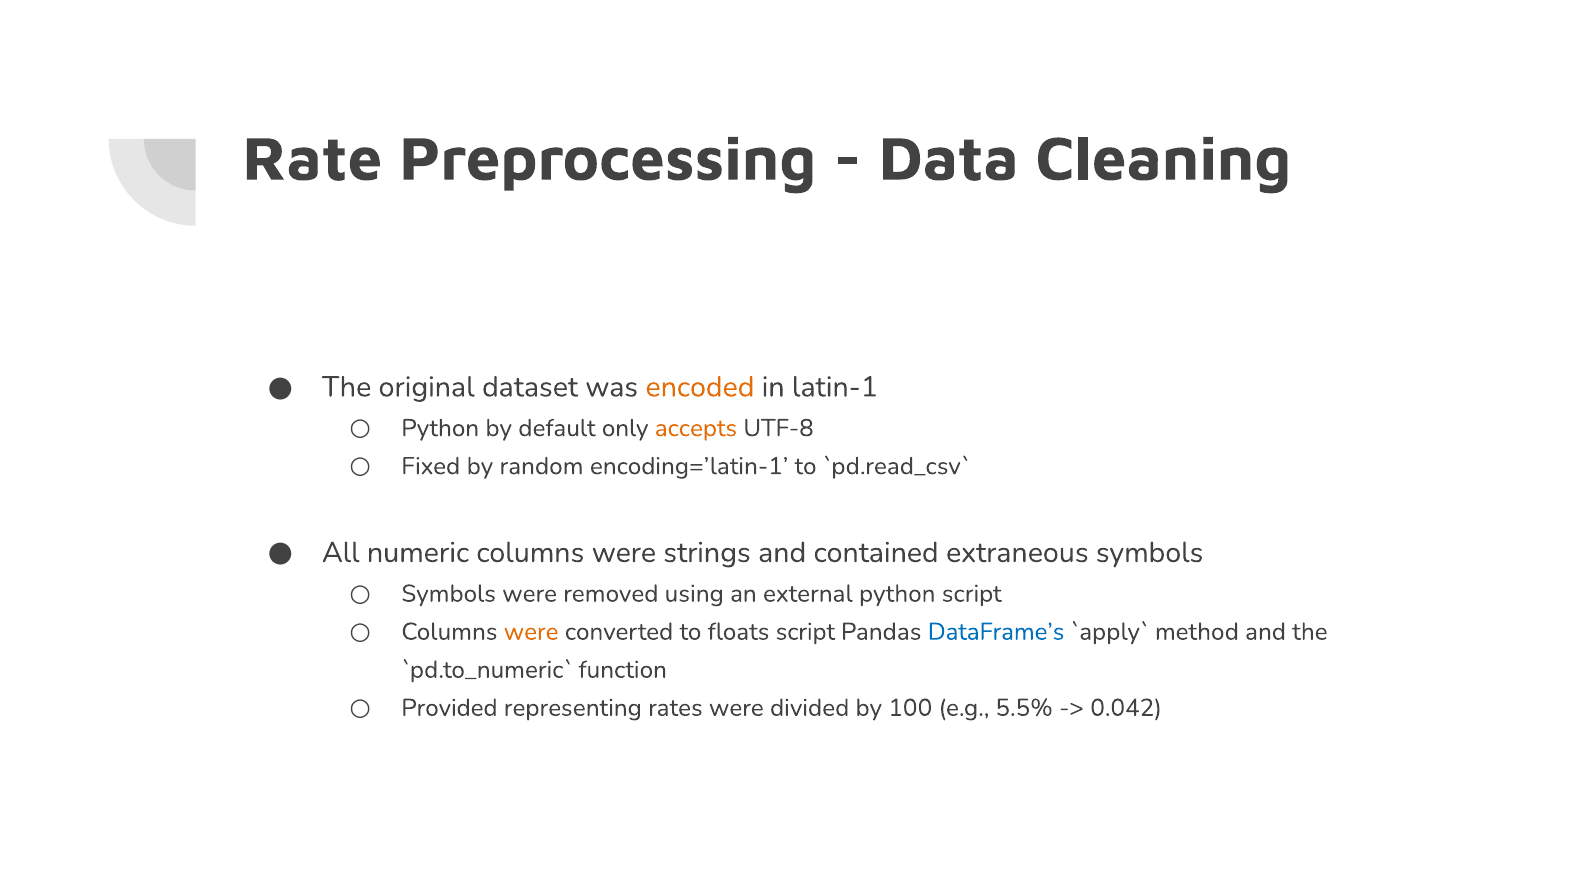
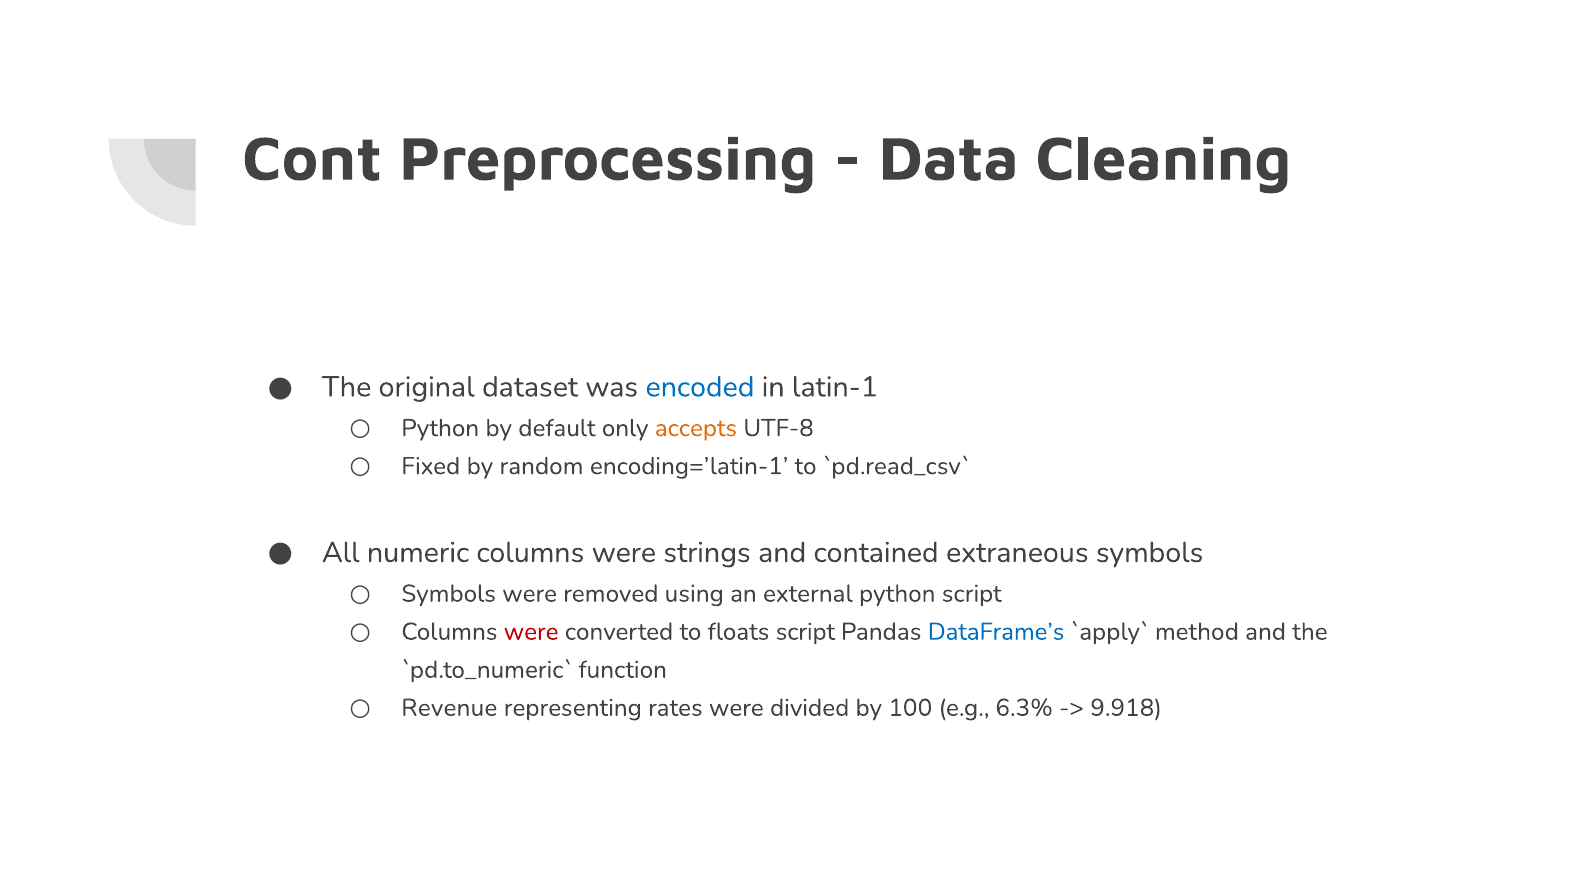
Rate: Rate -> Cont
encoded colour: orange -> blue
were at (531, 632) colour: orange -> red
Provided: Provided -> Revenue
5.5%: 5.5% -> 6.3%
0.042: 0.042 -> 9.918
